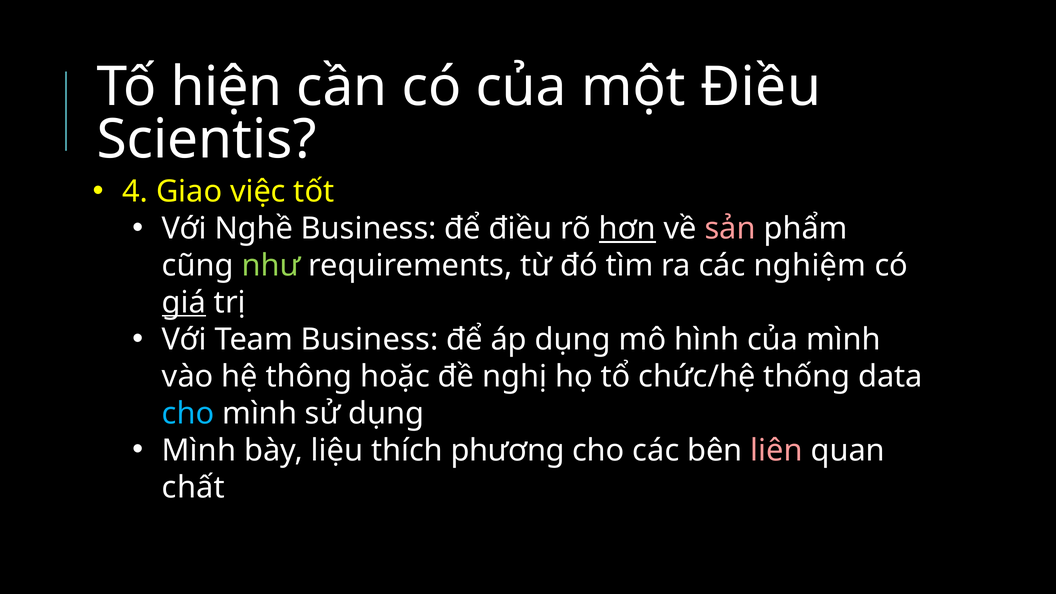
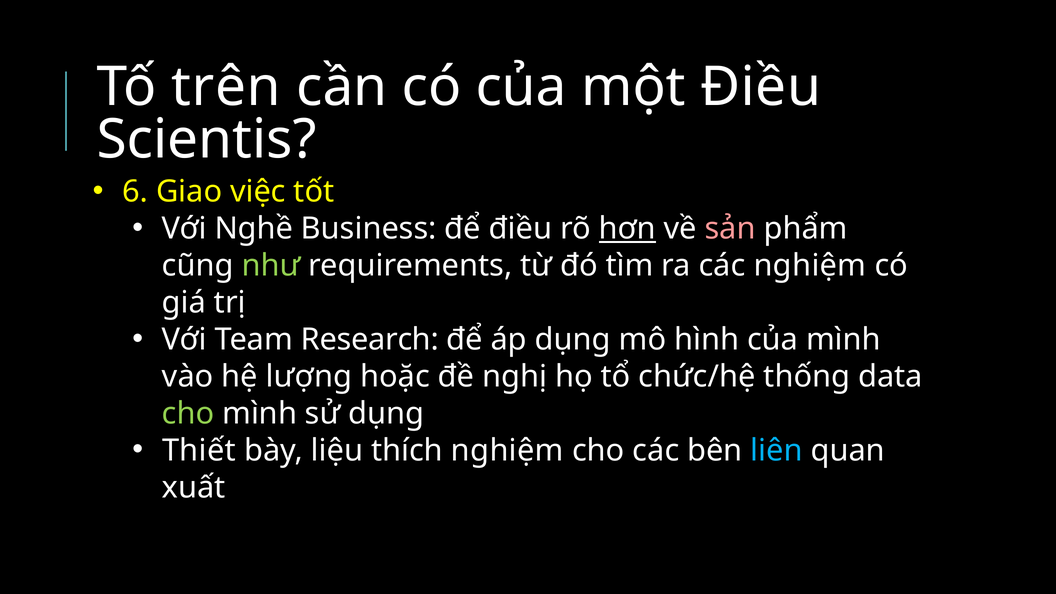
hiện: hiện -> trên
4: 4 -> 6
giá underline: present -> none
Team Business: Business -> Research
thông: thông -> lượng
cho at (188, 413) colour: light blue -> light green
Mình at (199, 450): Mình -> Thiết
thích phương: phương -> nghiệm
liên colour: pink -> light blue
chất: chất -> xuất
